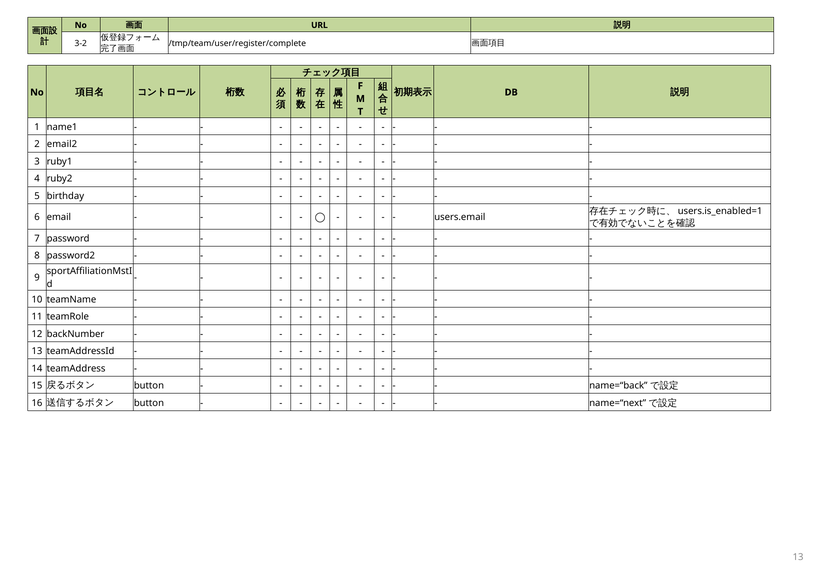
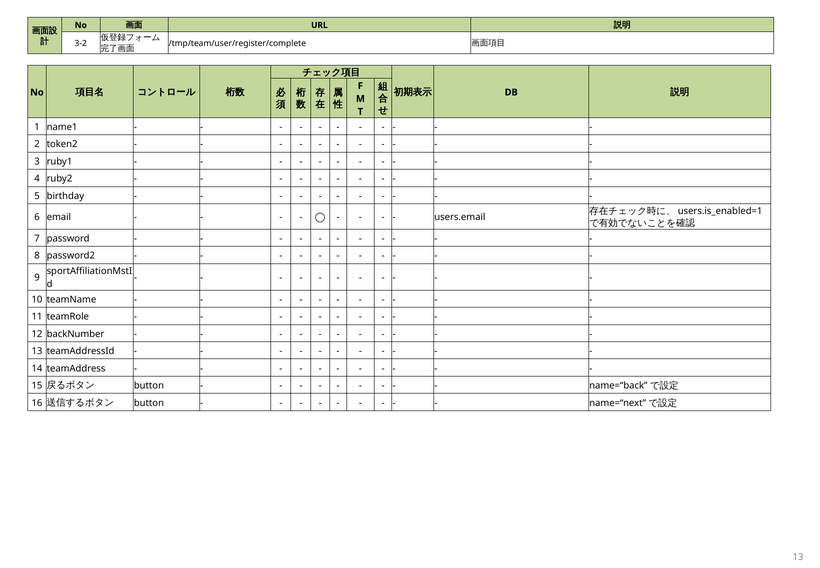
email2: email2 -> token2
